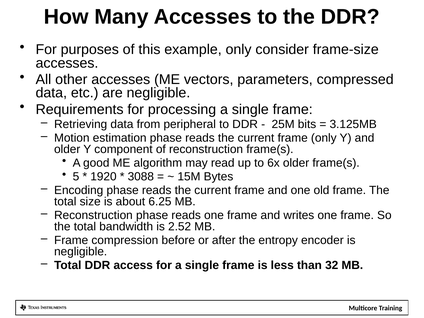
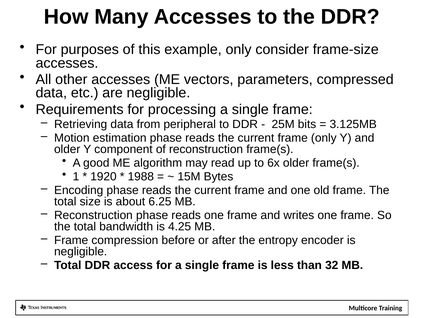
5: 5 -> 1
3088: 3088 -> 1988
2.52: 2.52 -> 4.25
